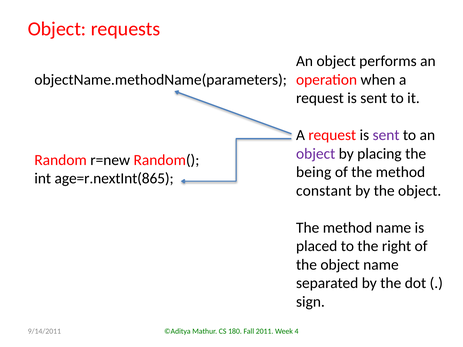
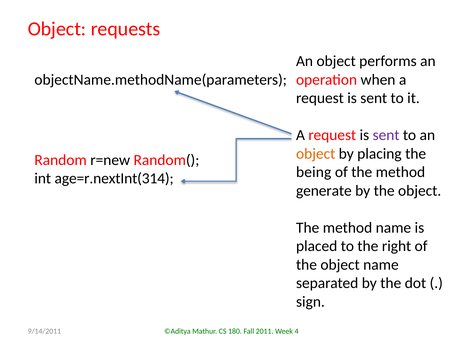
object at (316, 154) colour: purple -> orange
age=r.nextInt(865: age=r.nextInt(865 -> age=r.nextInt(314
constant: constant -> generate
